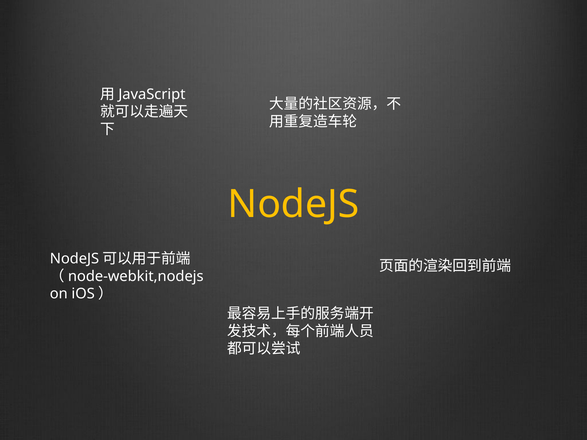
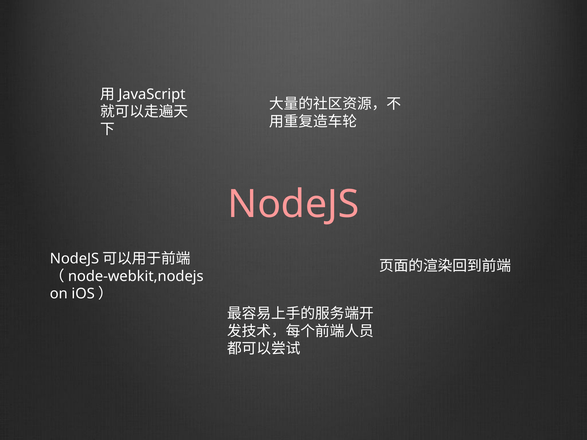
NodeJS colour: yellow -> pink
